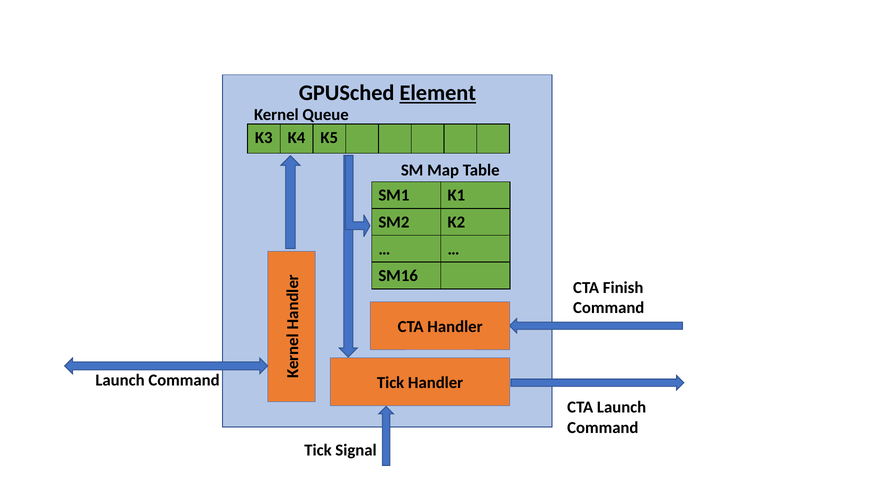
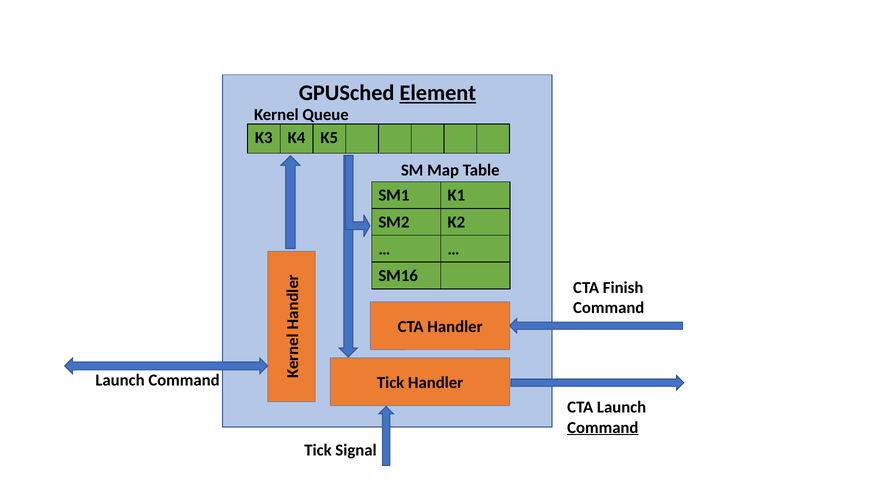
Command at (603, 428) underline: none -> present
